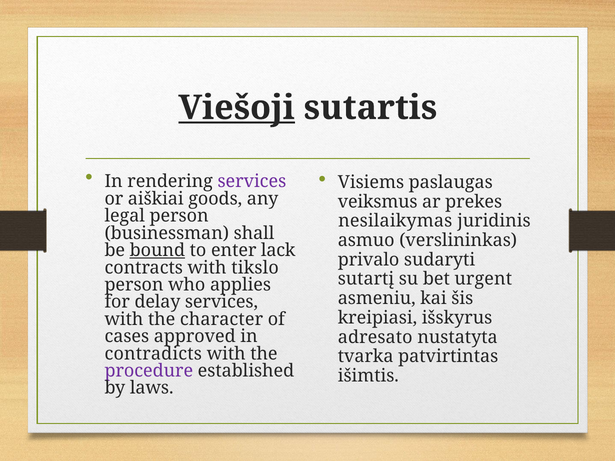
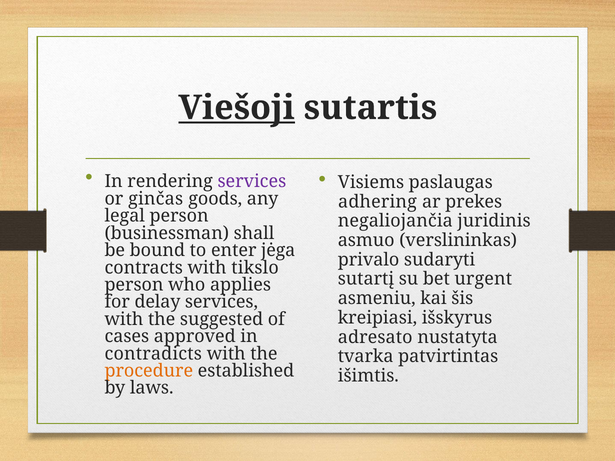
aiškiai: aiškiai -> ginčas
veiksmus: veiksmus -> adhering
nesilaikymas: nesilaikymas -> negaliojančia
bound underline: present -> none
lack: lack -> jėga
character: character -> suggested
procedure colour: purple -> orange
